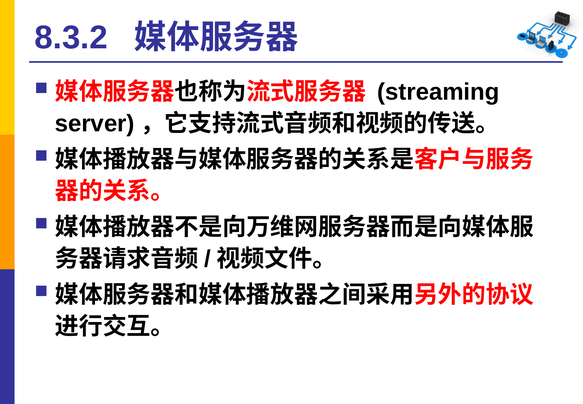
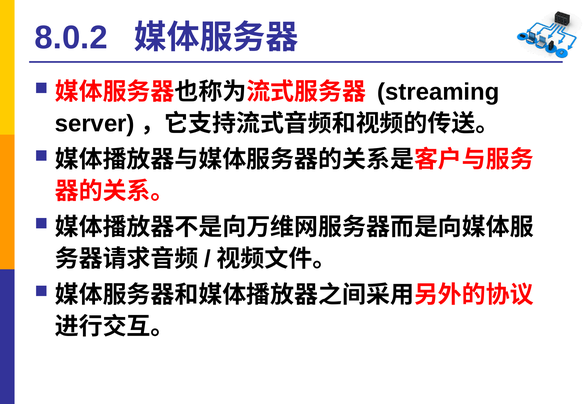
8.3.2: 8.3.2 -> 8.0.2
